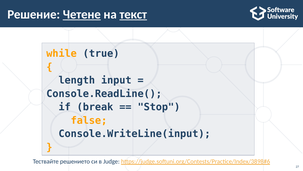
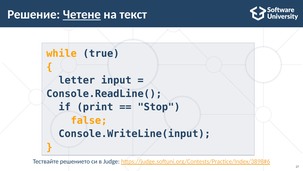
текст underline: present -> none
length: length -> letter
break: break -> print
